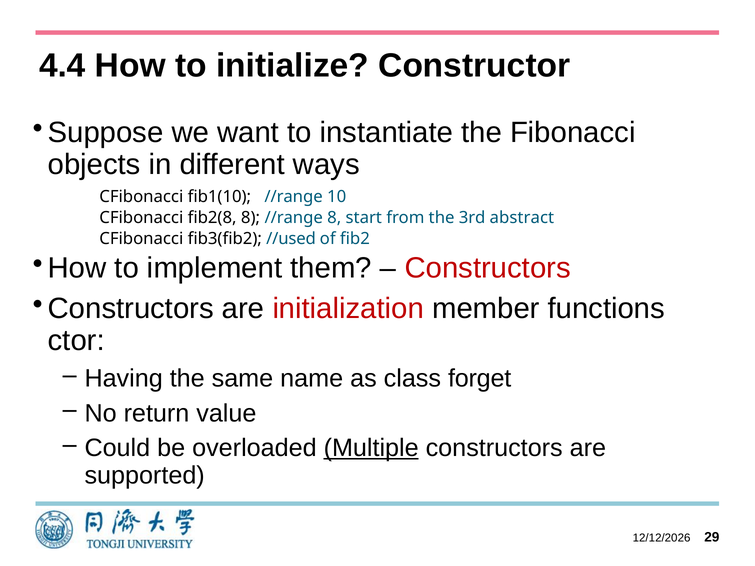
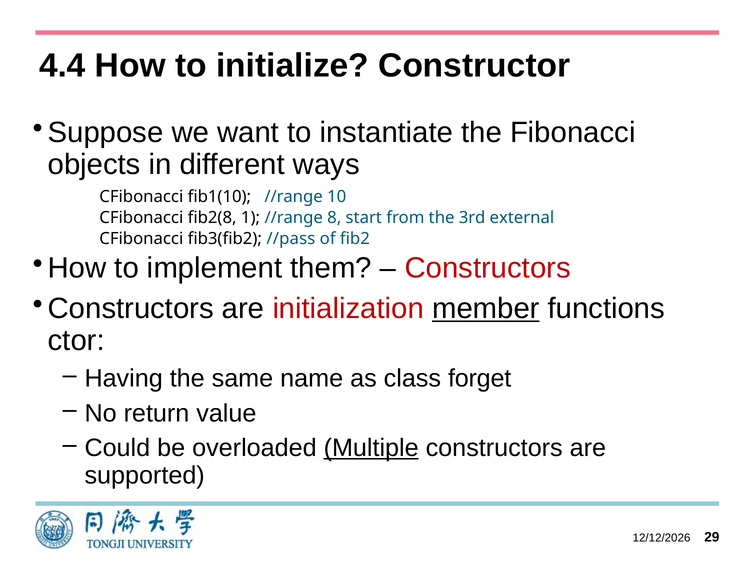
fib2(8 8: 8 -> 1
abstract: abstract -> external
//used: //used -> //pass
member underline: none -> present
